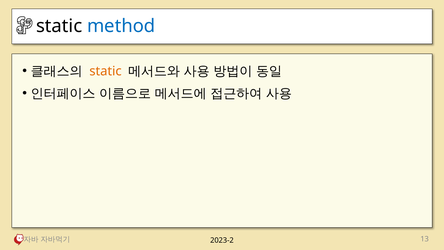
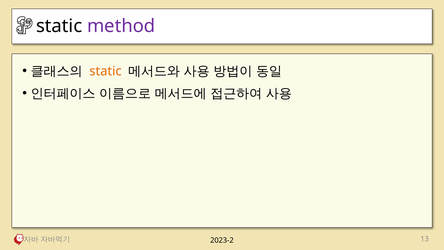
method colour: blue -> purple
